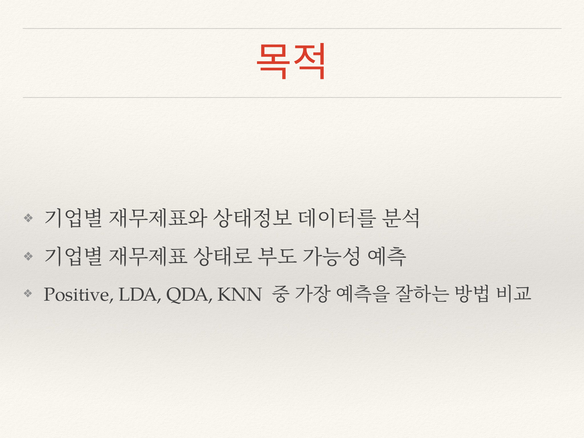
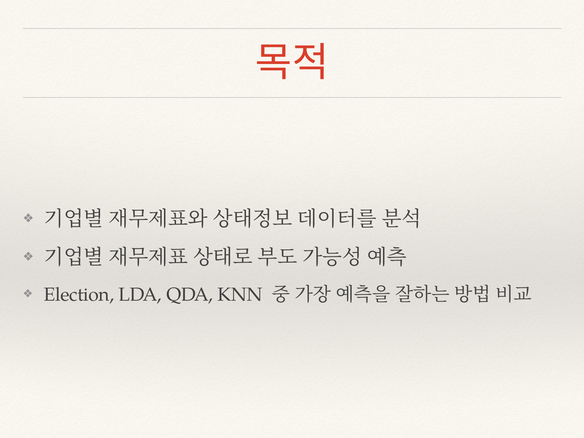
Positive: Positive -> Election
